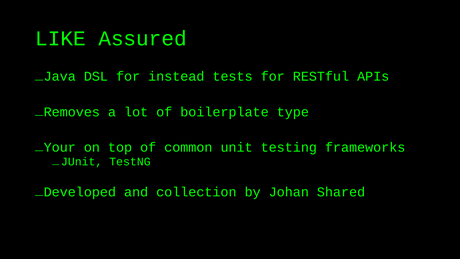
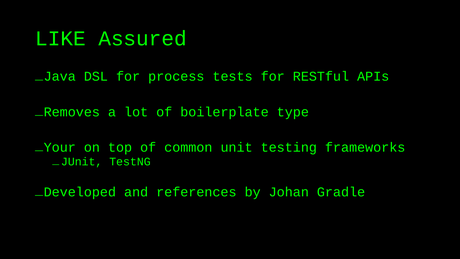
instead: instead -> process
collection: collection -> references
Shared: Shared -> Gradle
